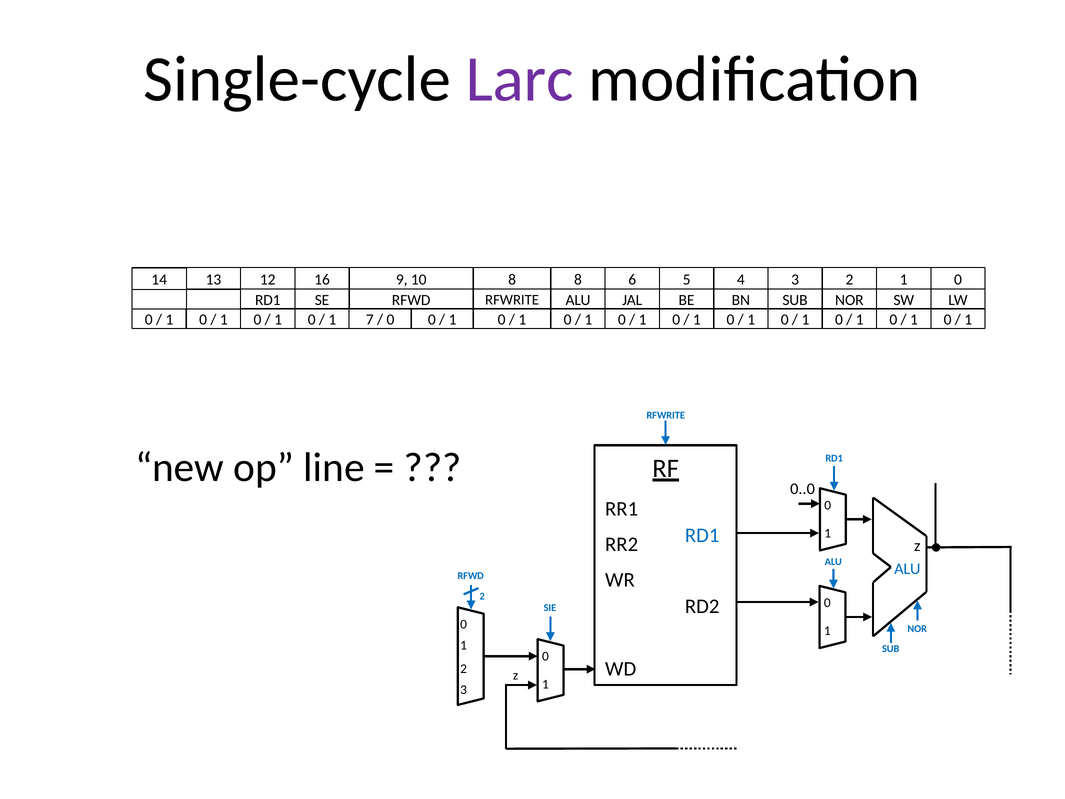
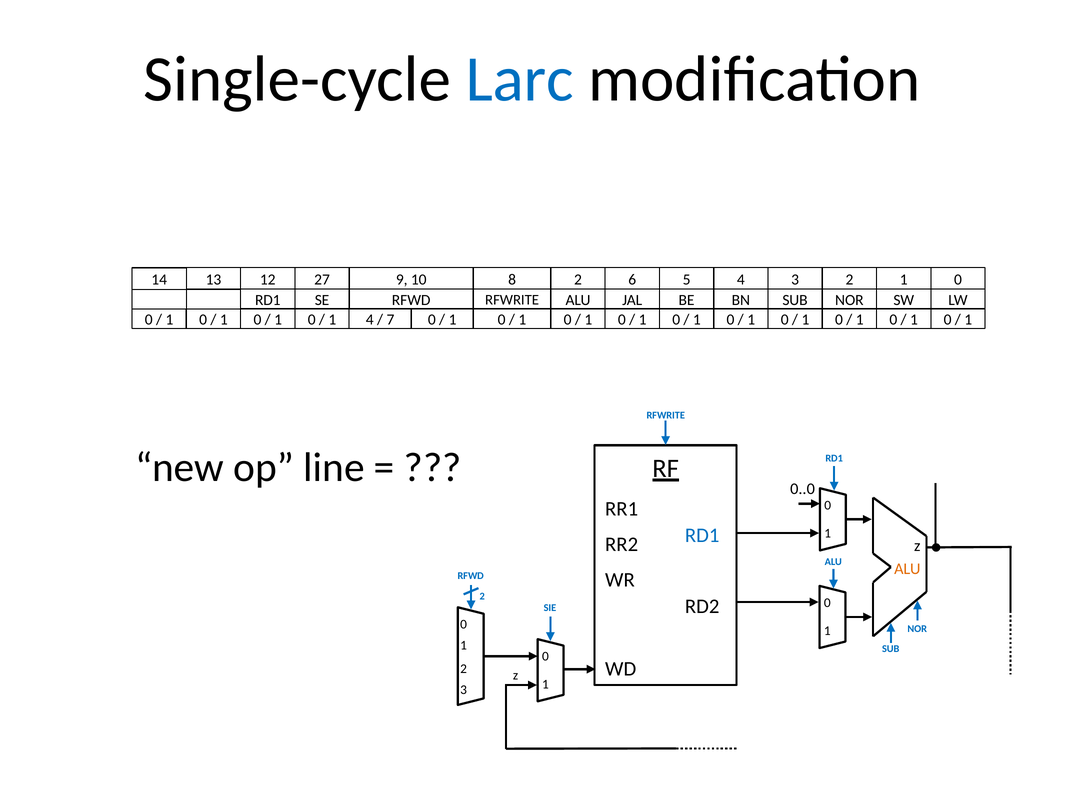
Larc colour: purple -> blue
16: 16 -> 27
8 8: 8 -> 2
1 7: 7 -> 4
0 at (391, 320): 0 -> 7
ALU at (907, 569) colour: blue -> orange
